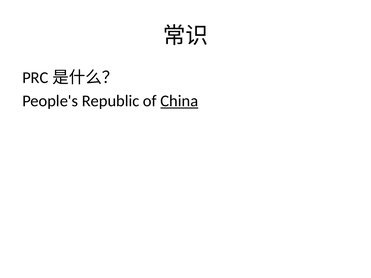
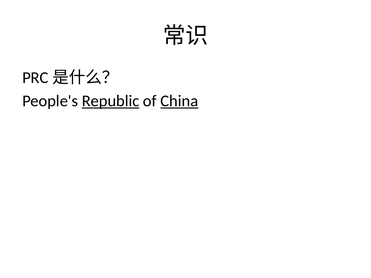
Republic underline: none -> present
